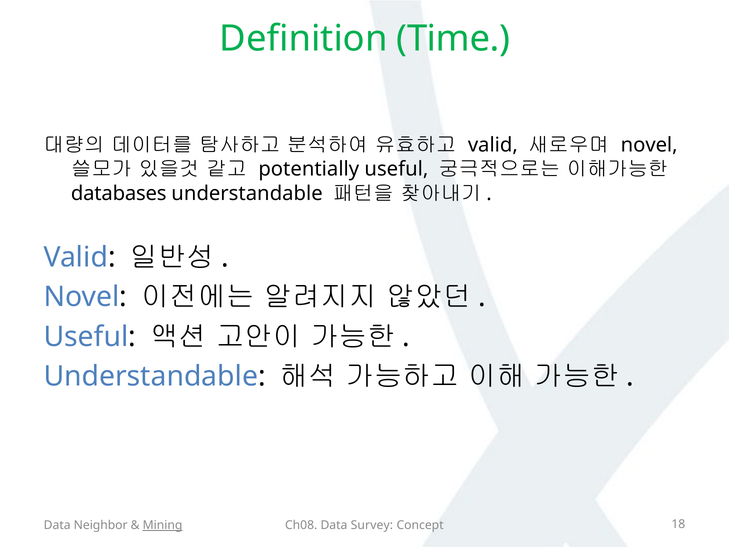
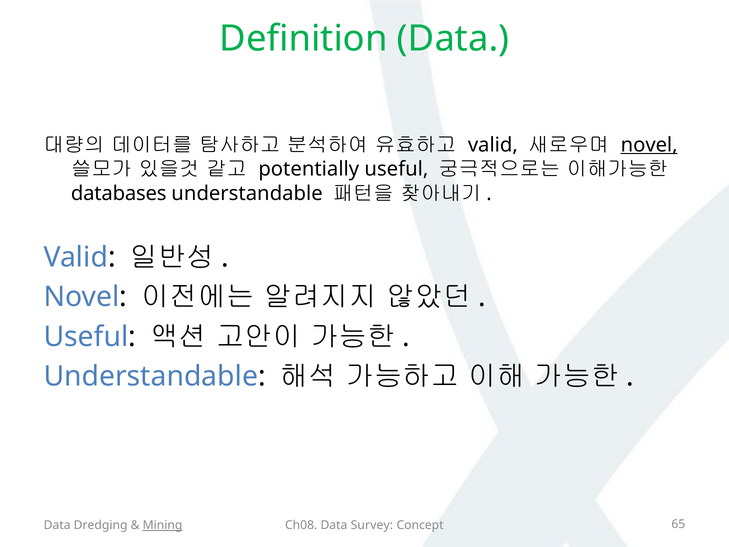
Definition Time: Time -> Data
novel at (649, 145) underline: none -> present
Neighbor: Neighbor -> Dredging
18: 18 -> 65
